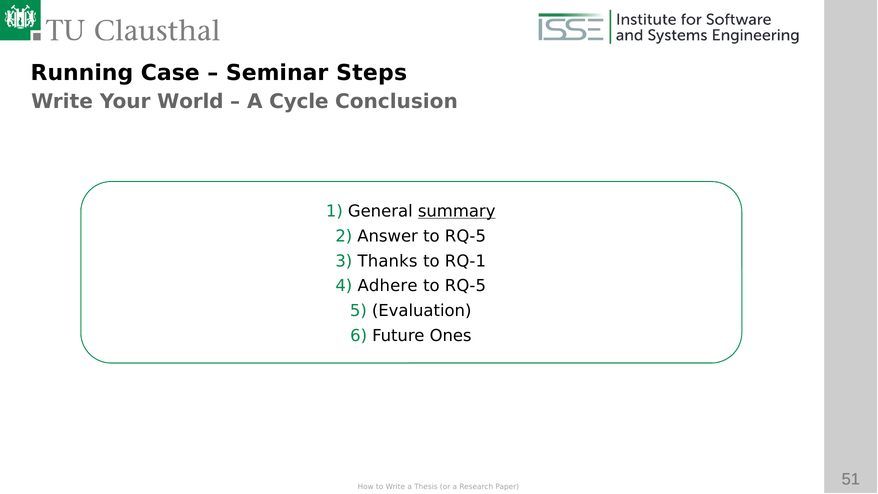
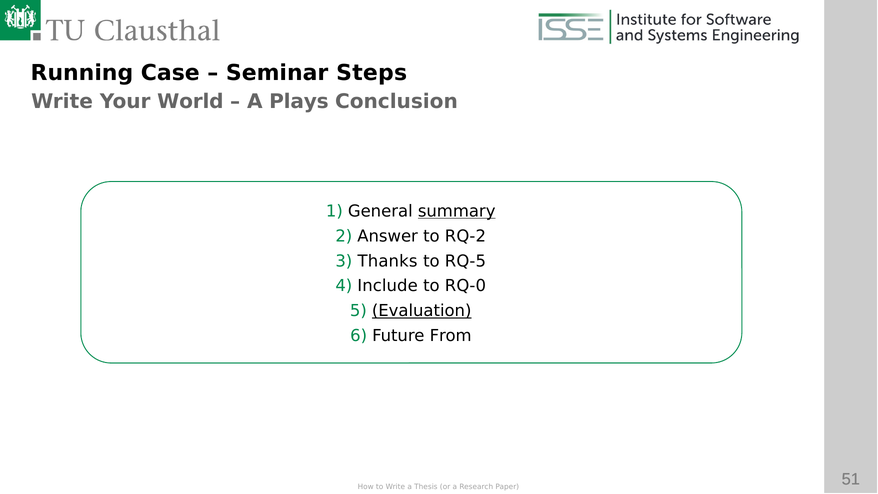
Cycle: Cycle -> Plays
Answer to RQ-5: RQ-5 -> RQ-2
RQ-1: RQ-1 -> RQ-5
Adhere: Adhere -> Include
RQ-5 at (465, 286): RQ-5 -> RQ-0
Evaluation underline: none -> present
Ones: Ones -> From
